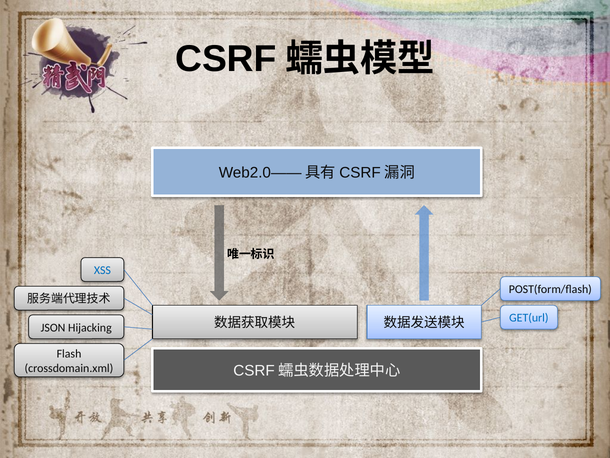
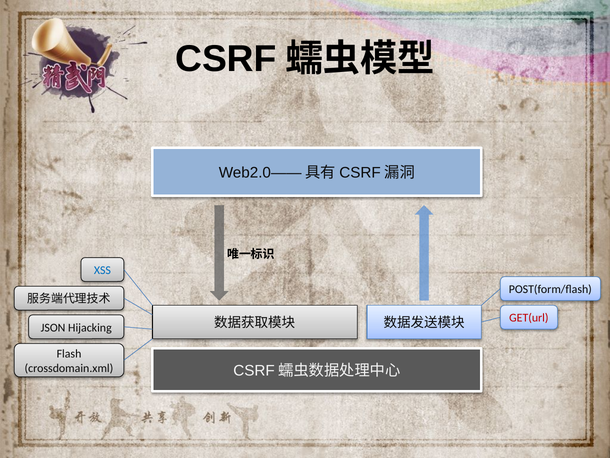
GET(url colour: blue -> red
